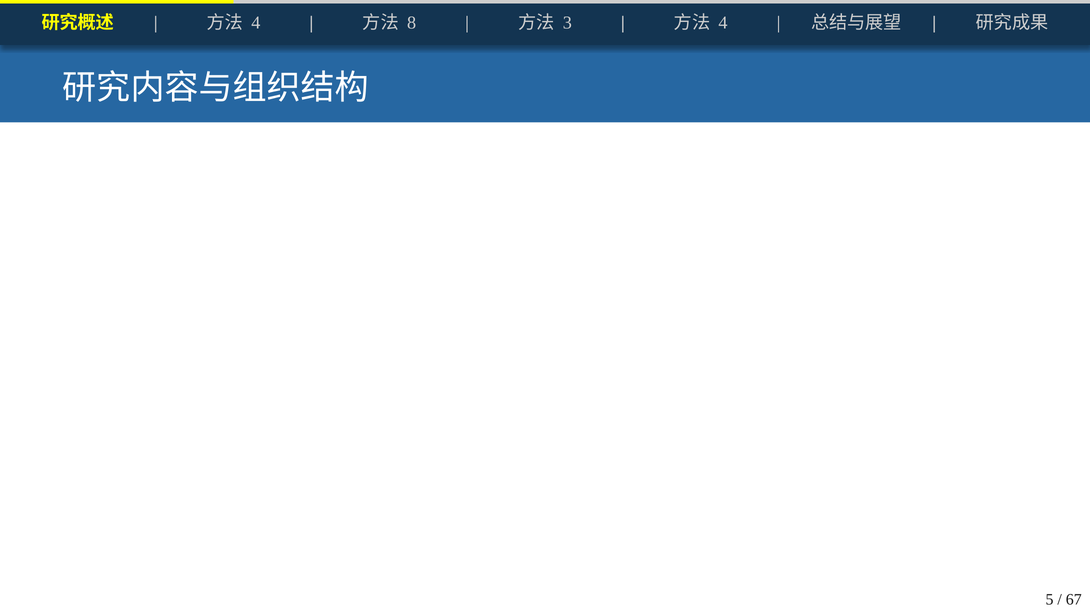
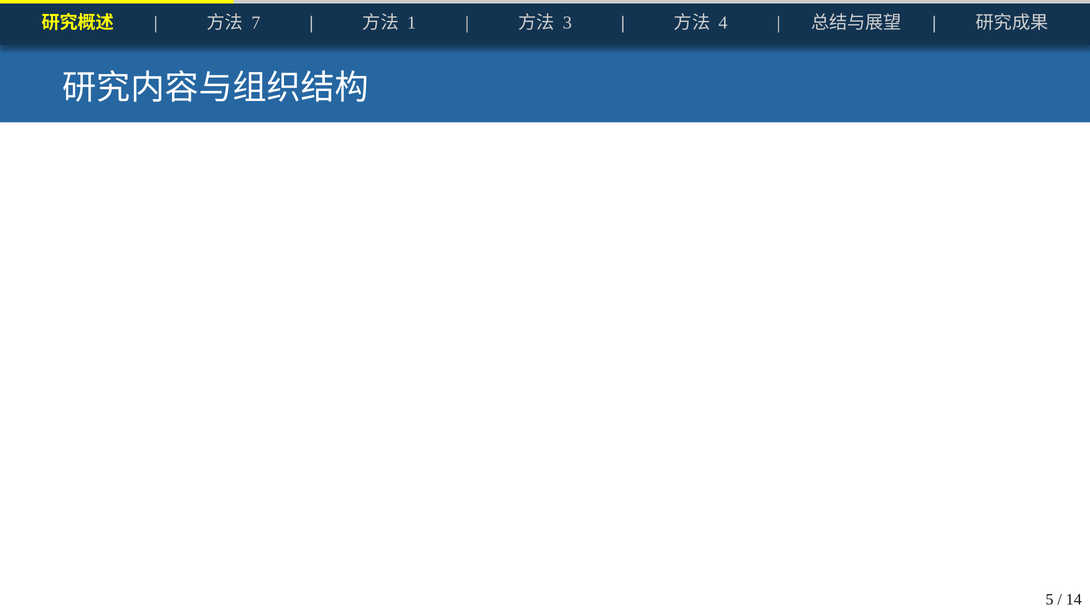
4 at (256, 23): 4 -> 7
8: 8 -> 1
67: 67 -> 14
